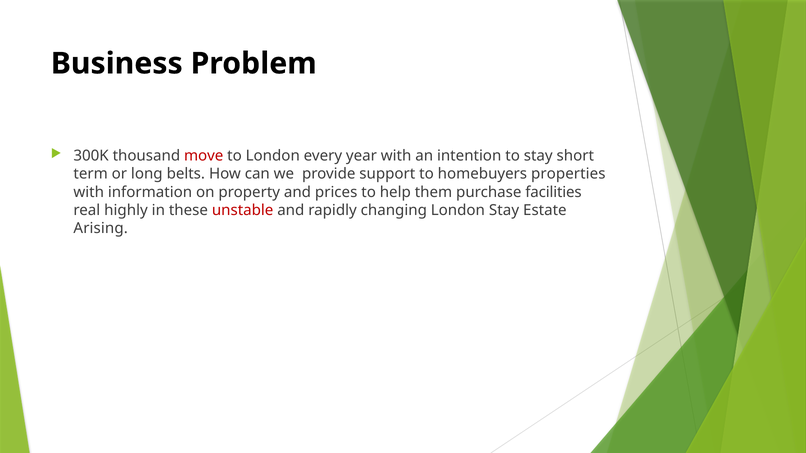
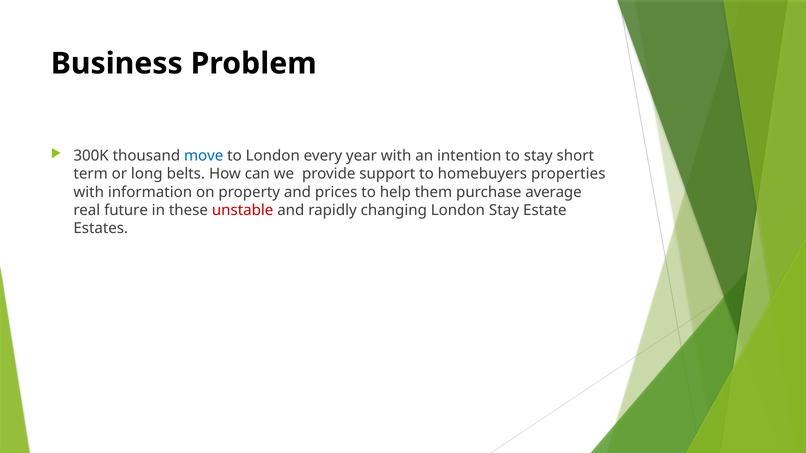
move colour: red -> blue
facilities: facilities -> average
highly: highly -> future
Arising: Arising -> Estates
